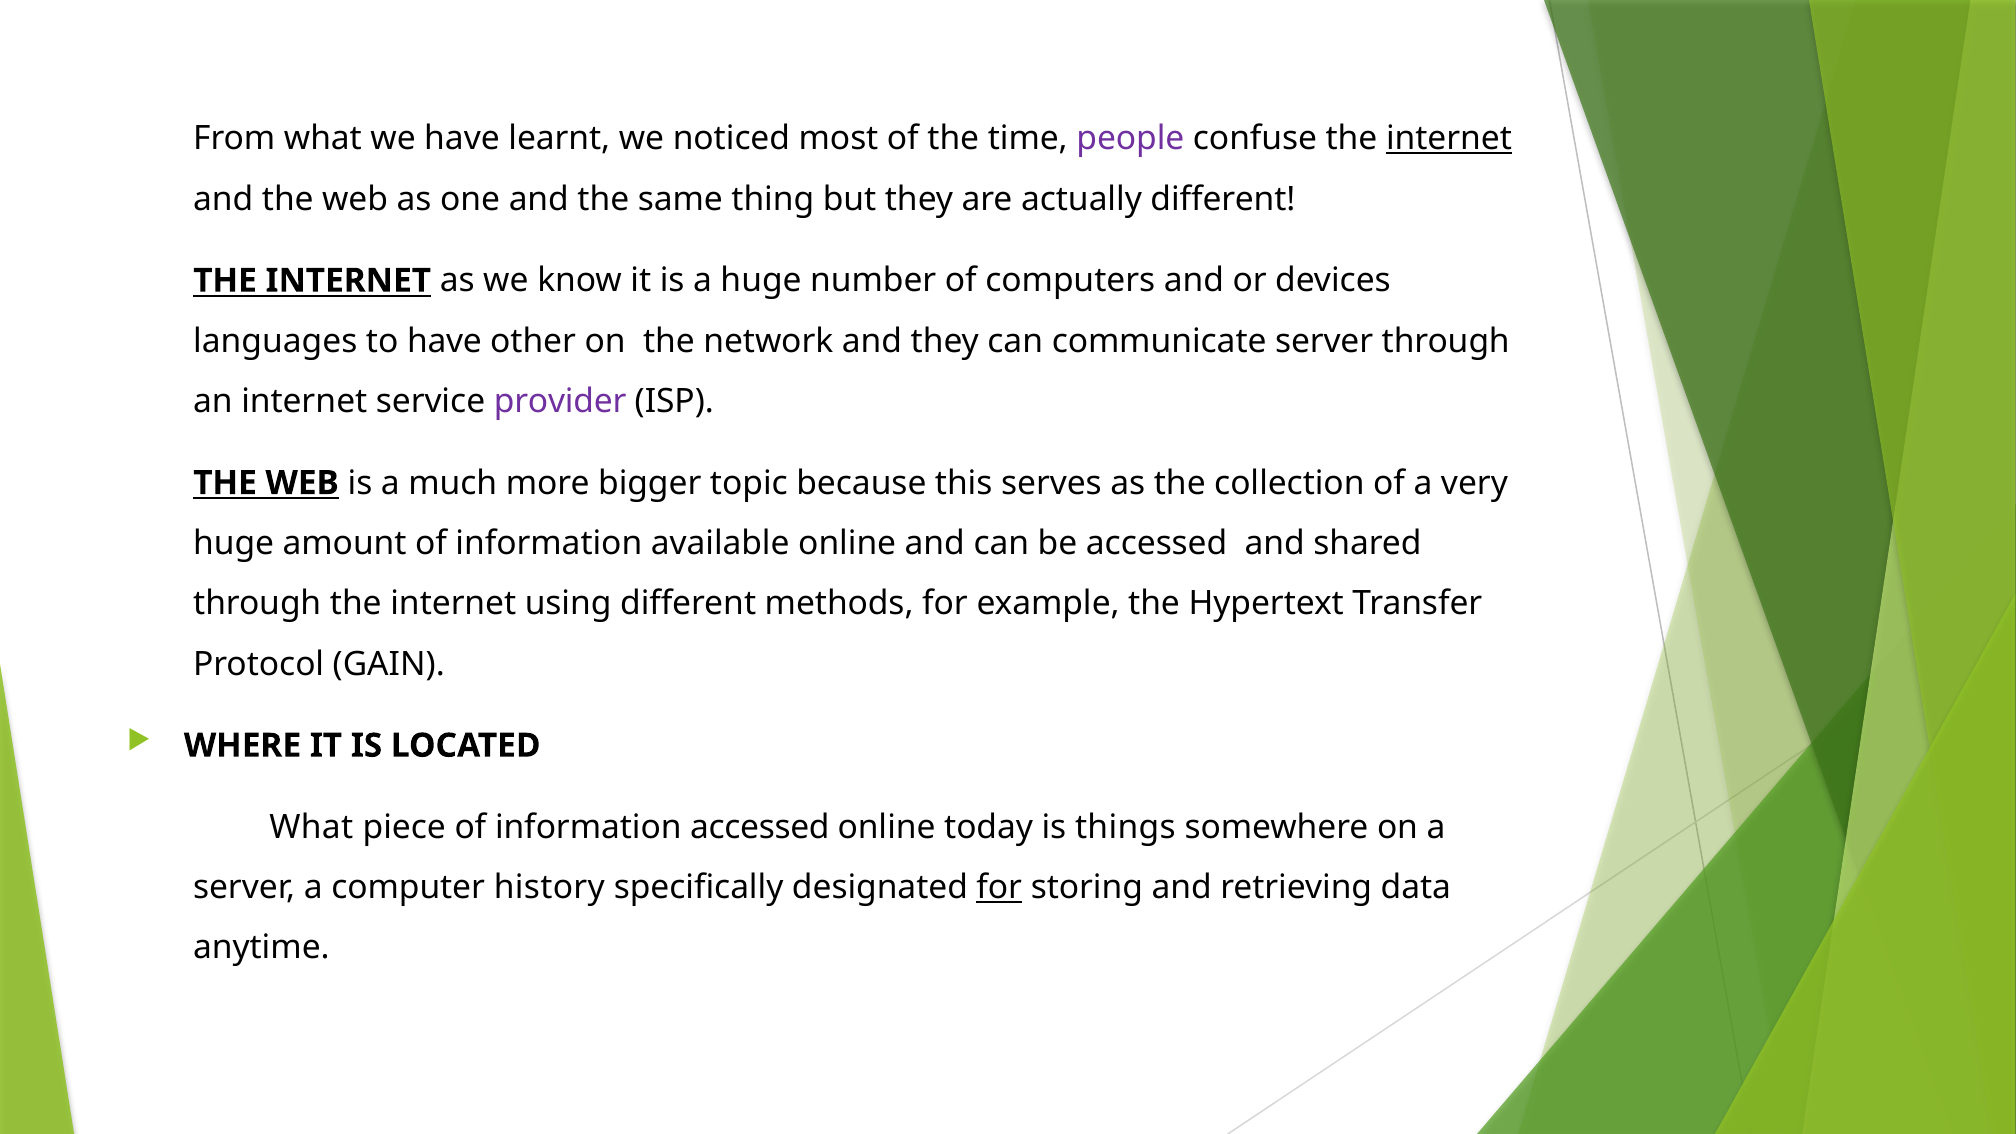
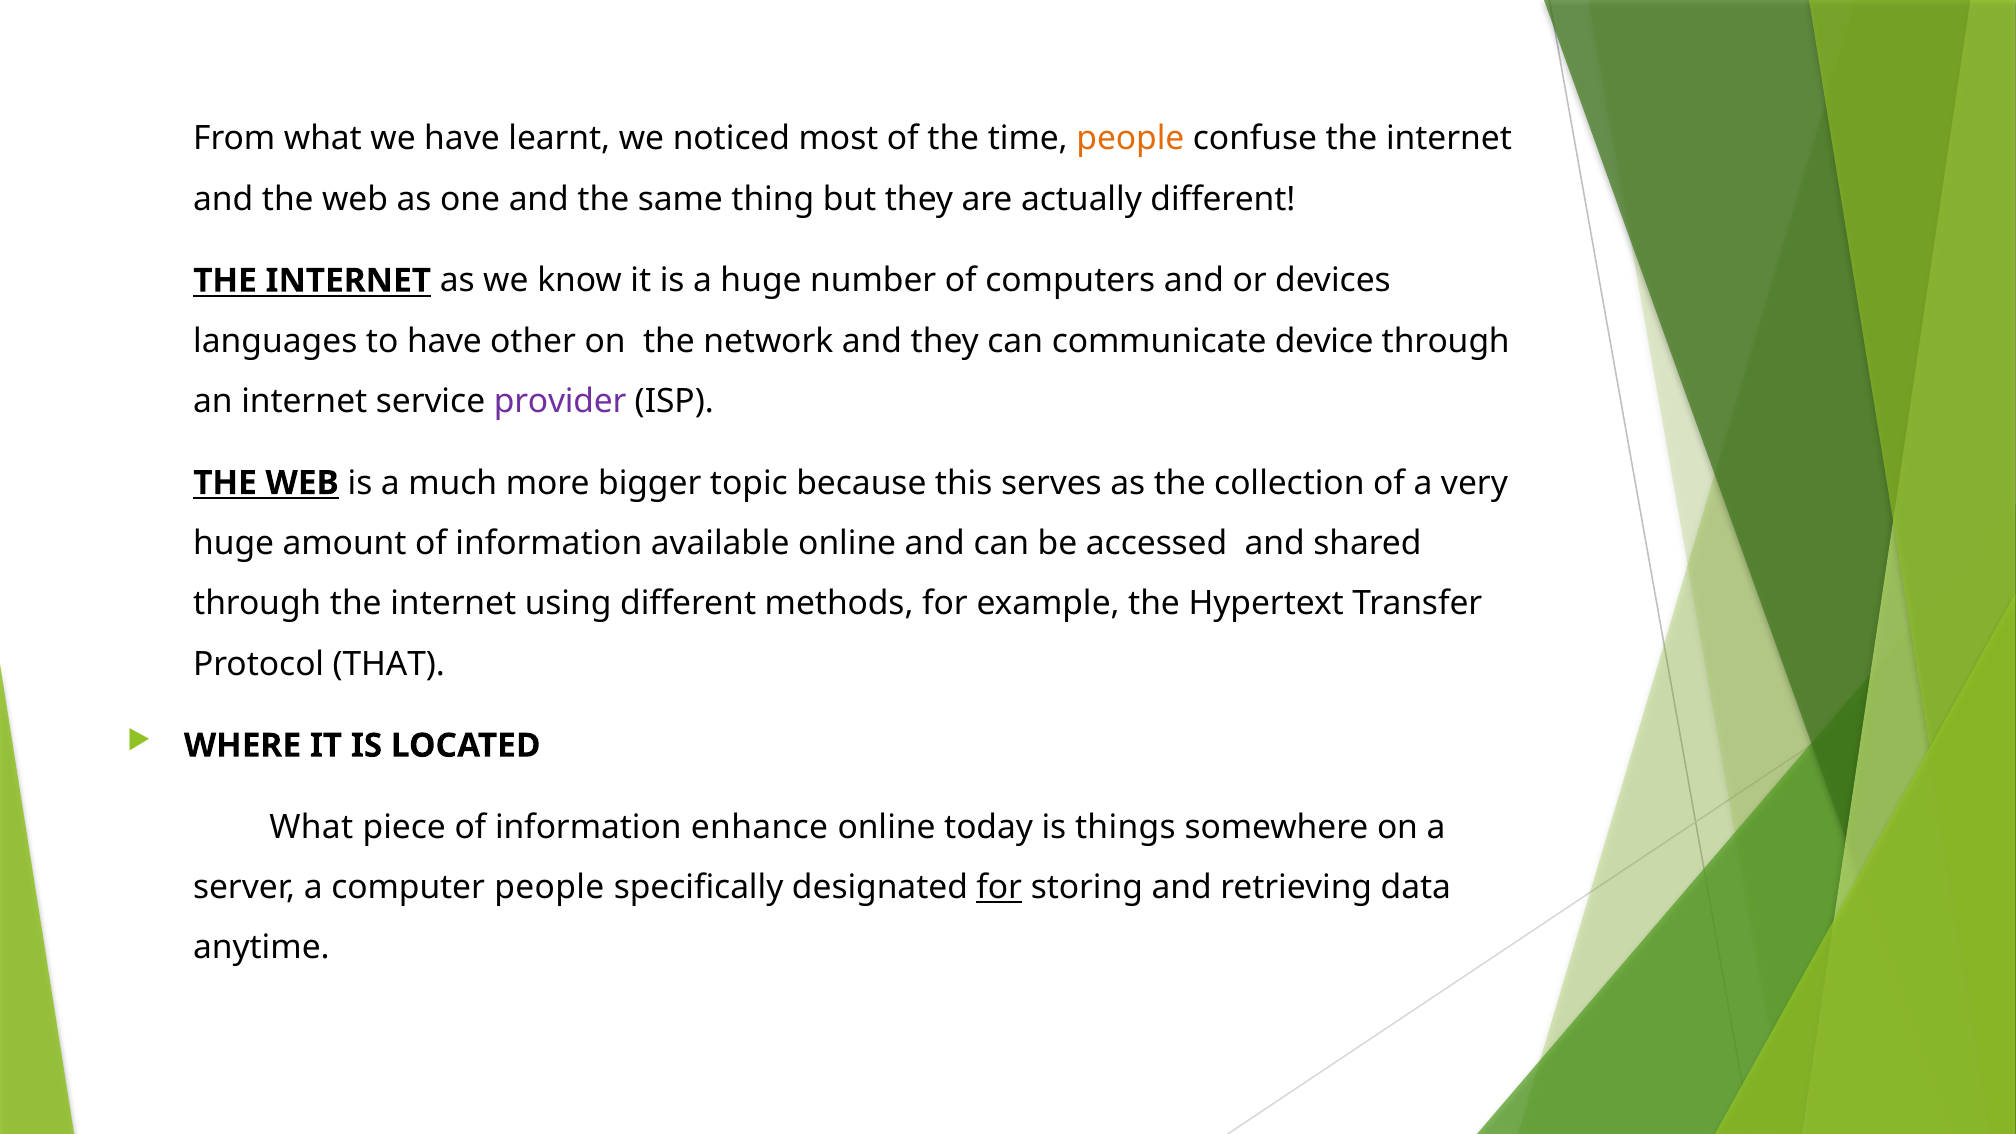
people at (1130, 139) colour: purple -> orange
internet at (1449, 139) underline: present -> none
communicate server: server -> device
GAIN: GAIN -> THAT
information accessed: accessed -> enhance
computer history: history -> people
